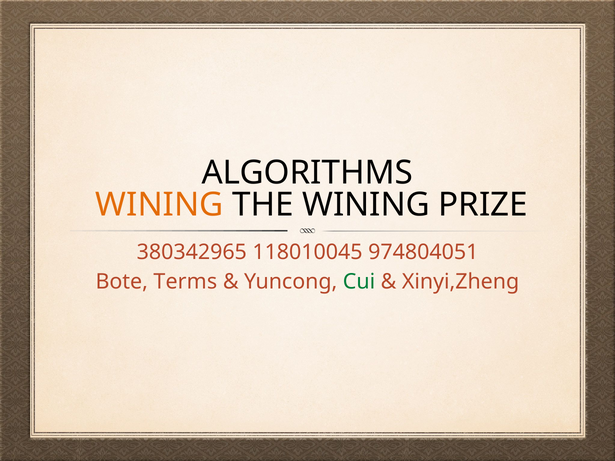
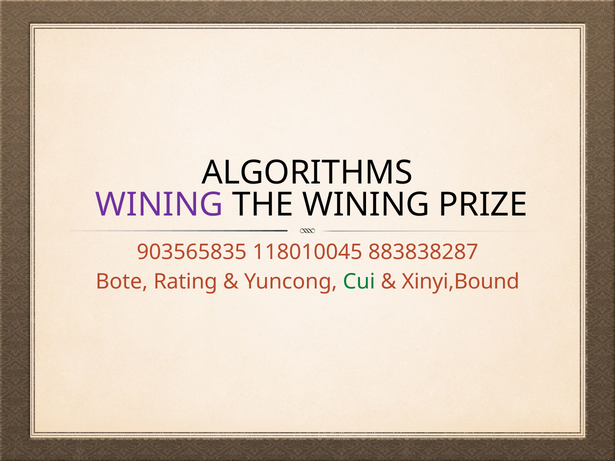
WINING at (159, 205) colour: orange -> purple
380342965: 380342965 -> 903565835
974804051: 974804051 -> 883838287
Terms: Terms -> Rating
Xinyi,Zheng: Xinyi,Zheng -> Xinyi,Bound
